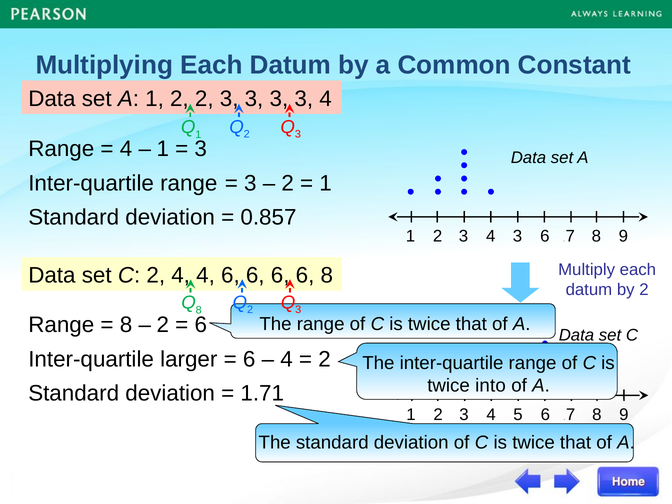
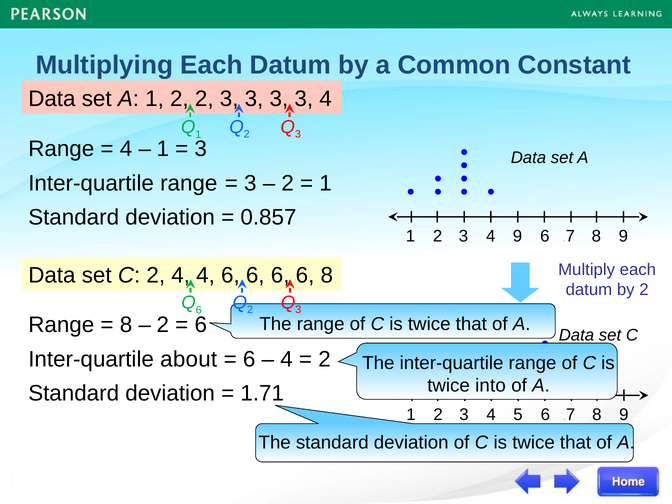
4 3: 3 -> 9
8 at (199, 310): 8 -> 6
larger: larger -> about
